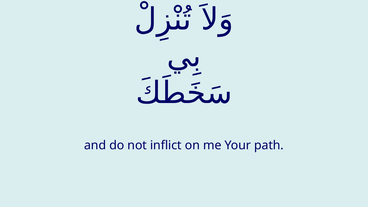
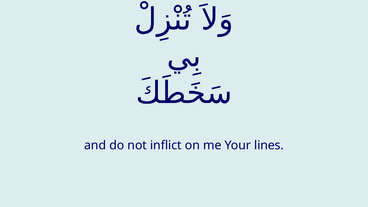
path: path -> lines
